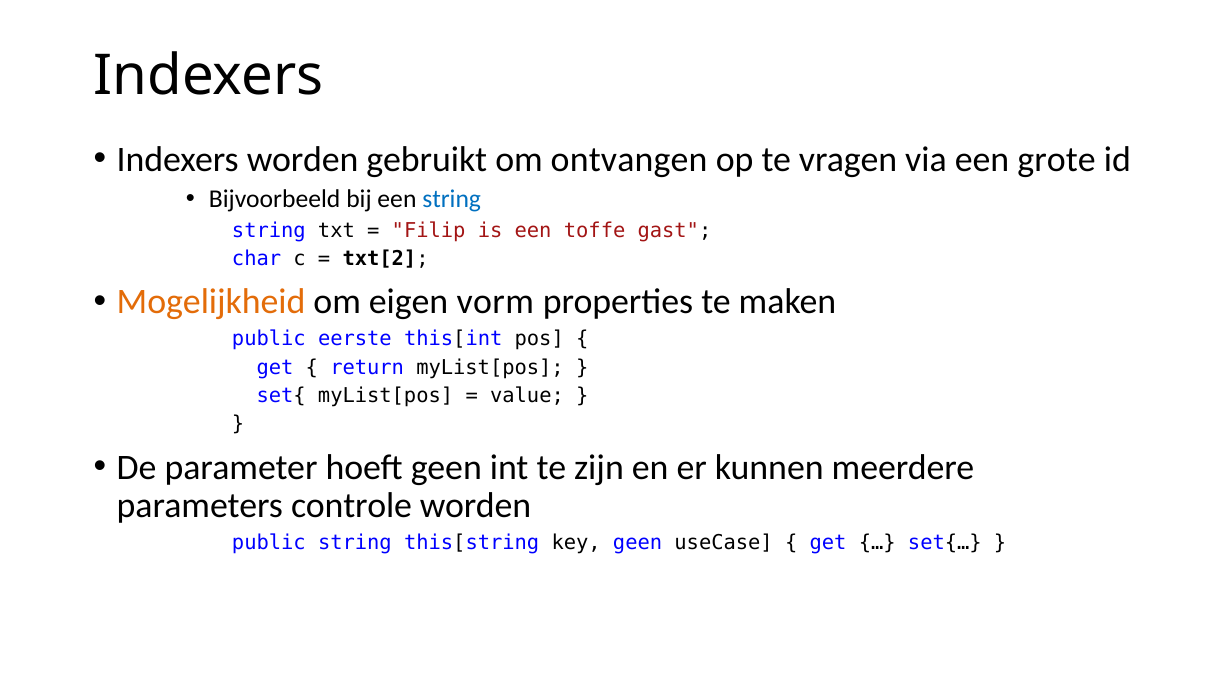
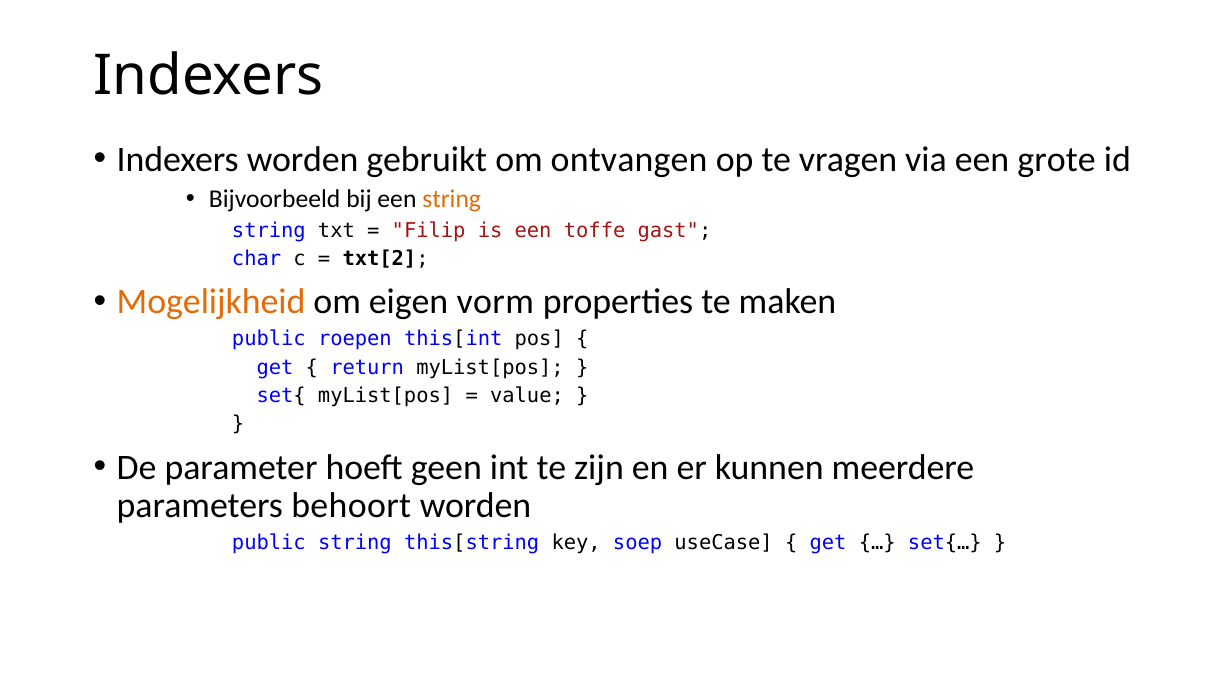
string at (452, 199) colour: blue -> orange
eerste: eerste -> roepen
controle: controle -> behoort
key geen: geen -> soep
